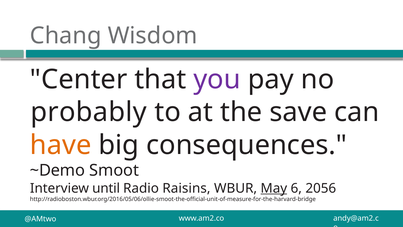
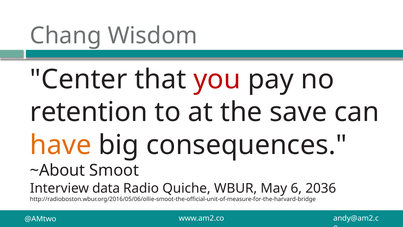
you colour: purple -> red
probably: probably -> retention
~Demo: ~Demo -> ~About
until: until -> data
Raisins: Raisins -> Quiche
May underline: present -> none
2056: 2056 -> 2036
